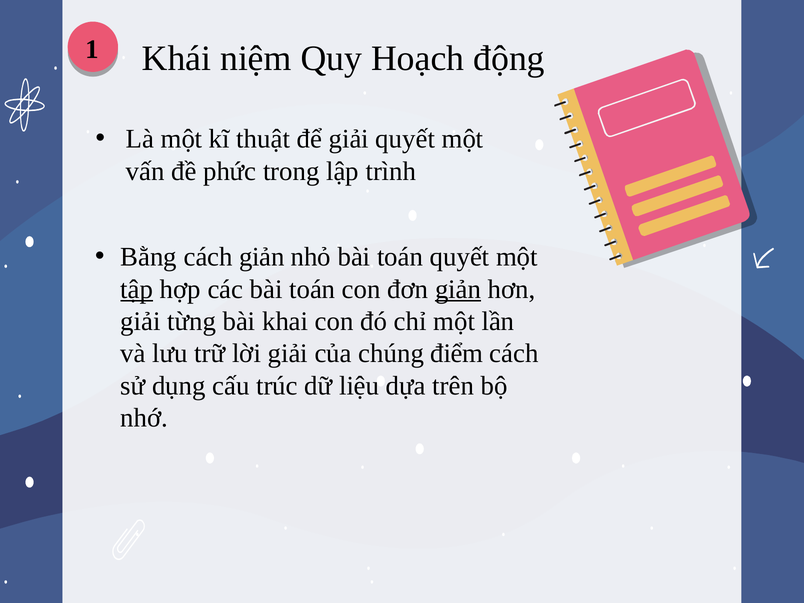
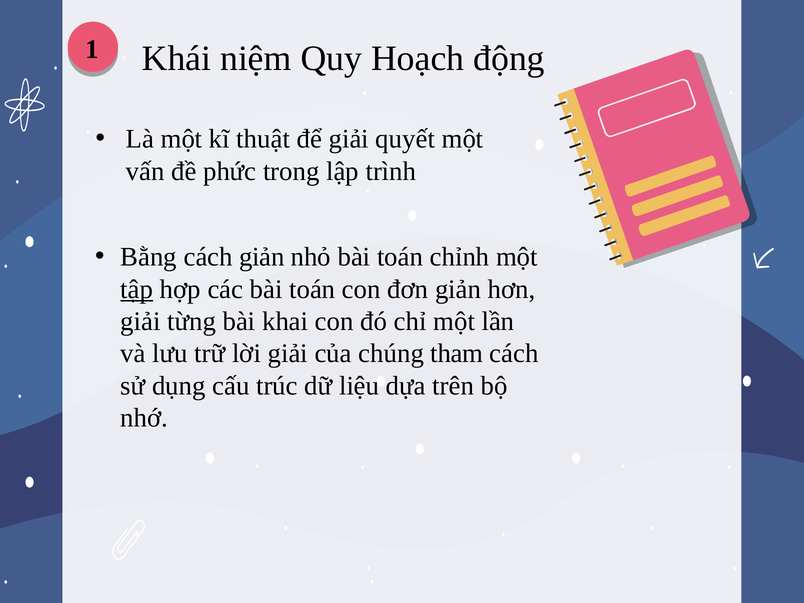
toán quyết: quyết -> chỉnh
giản at (458, 289) underline: present -> none
điểm: điểm -> tham
